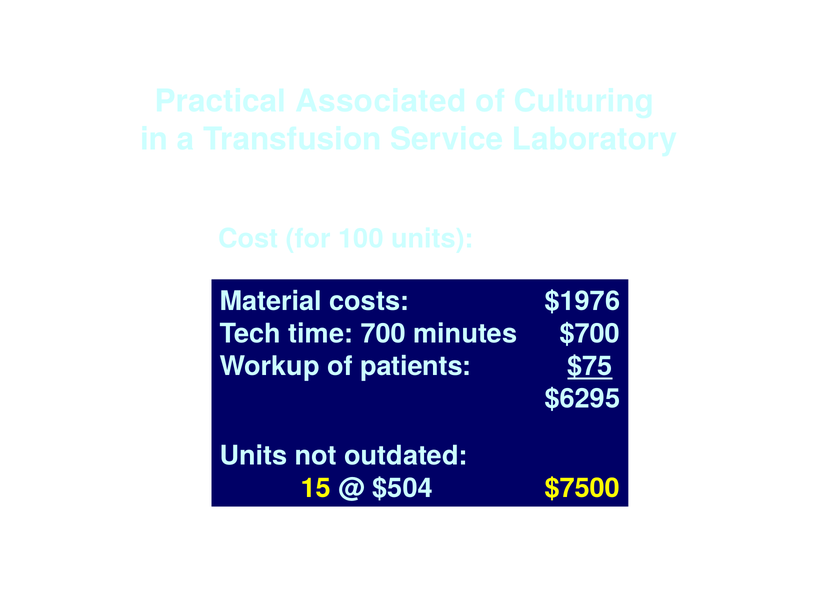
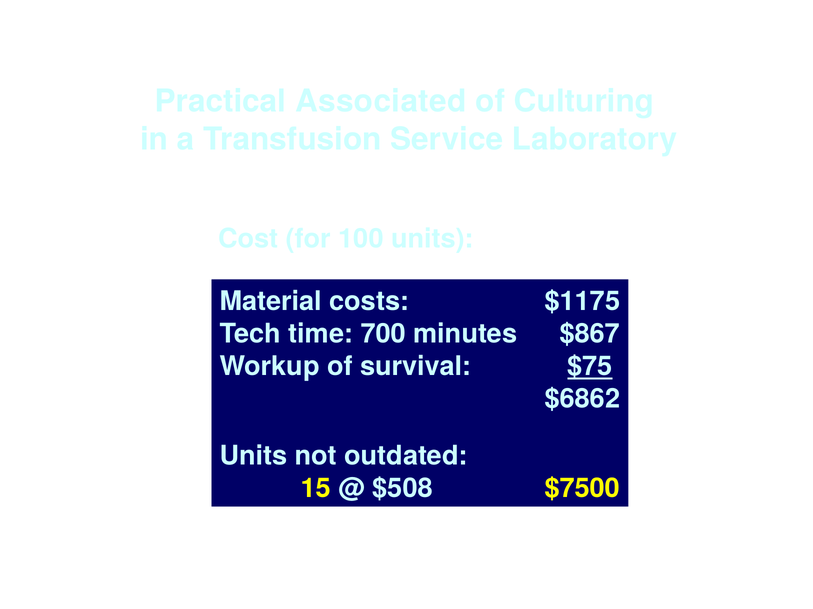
$1976: $1976 -> $1175
$700: $700 -> $867
patients: patients -> survival
$6295: $6295 -> $6862
$504: $504 -> $508
